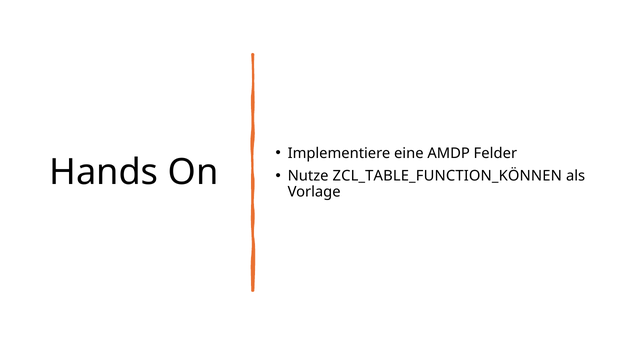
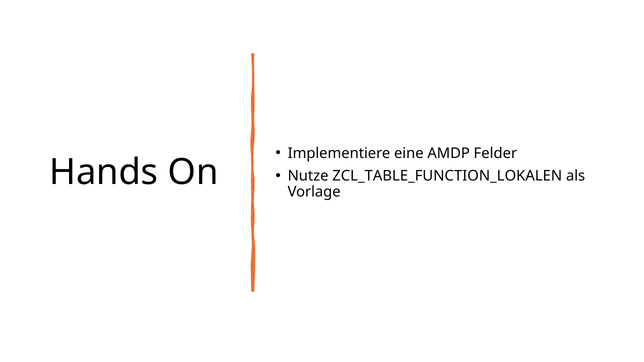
ZCL_TABLE_FUNCTION_KÖNNEN: ZCL_TABLE_FUNCTION_KÖNNEN -> ZCL_TABLE_FUNCTION_LOKALEN
